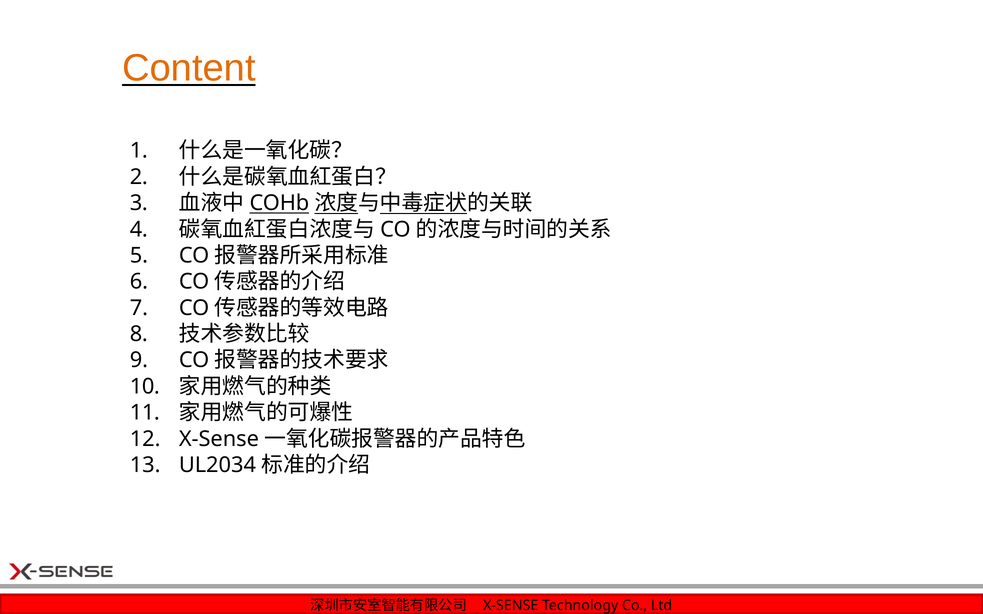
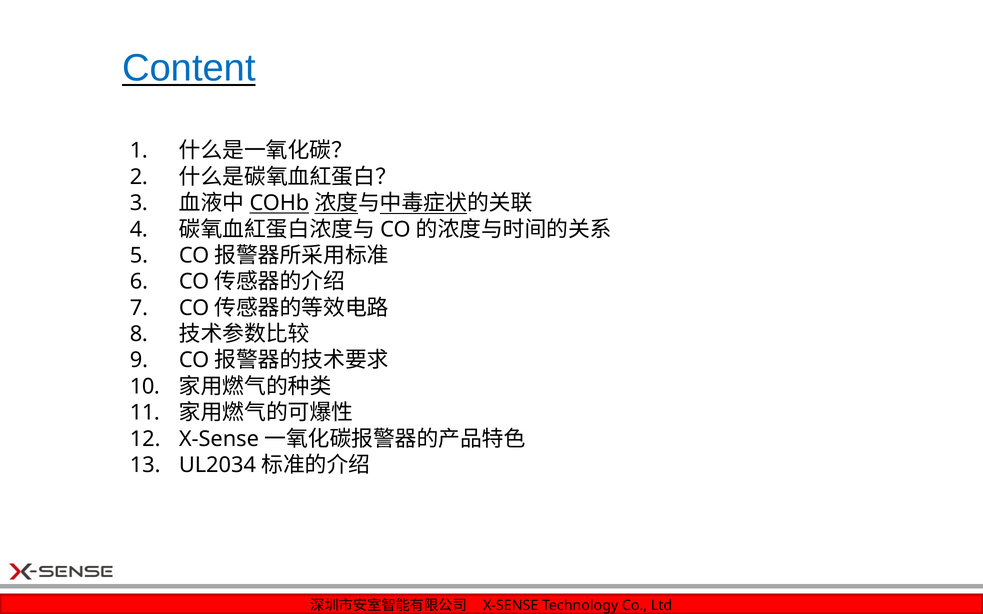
Content colour: orange -> blue
